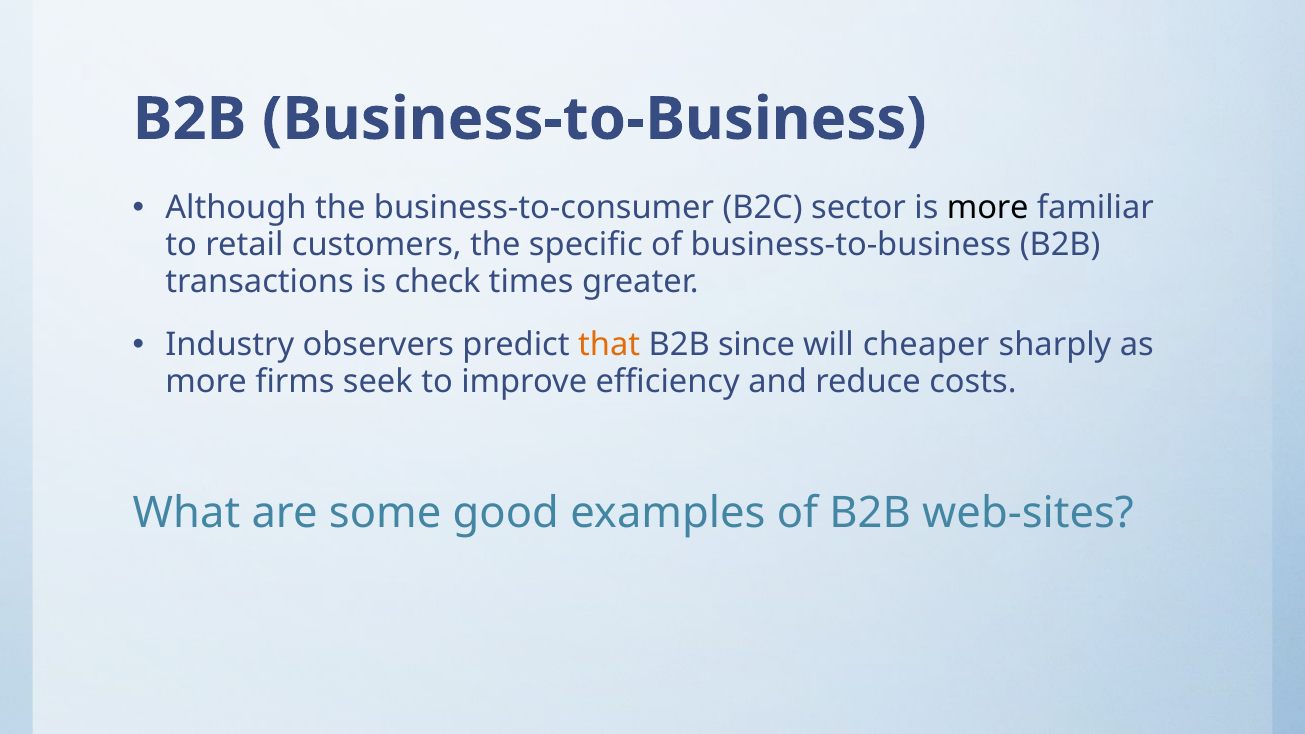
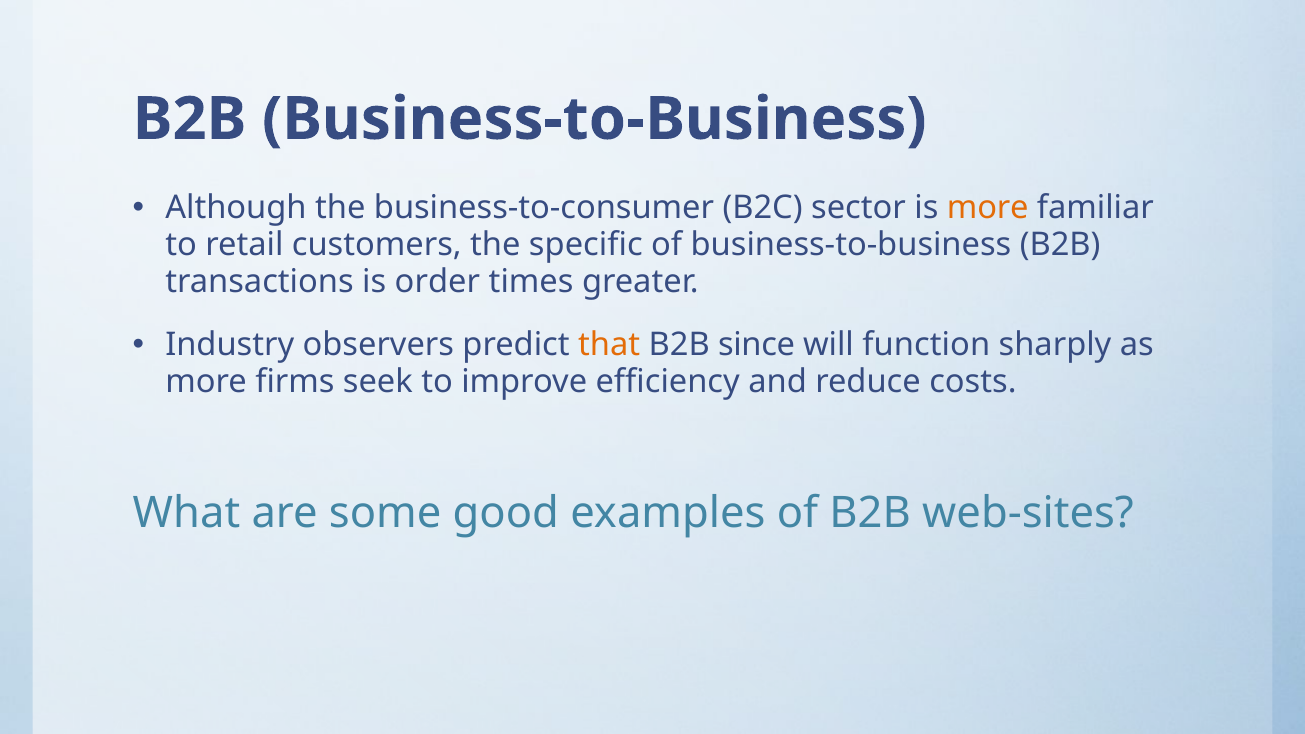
more at (988, 208) colour: black -> orange
check: check -> order
cheaper: cheaper -> function
